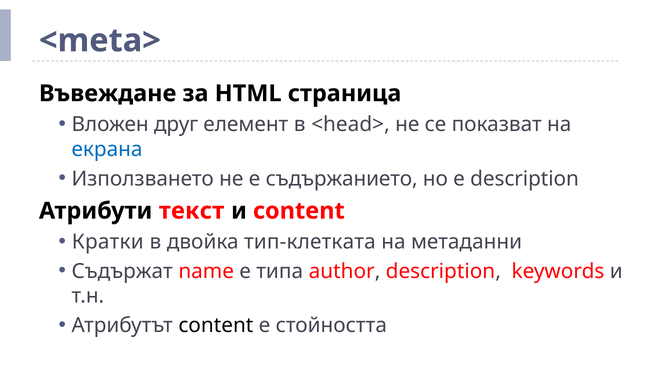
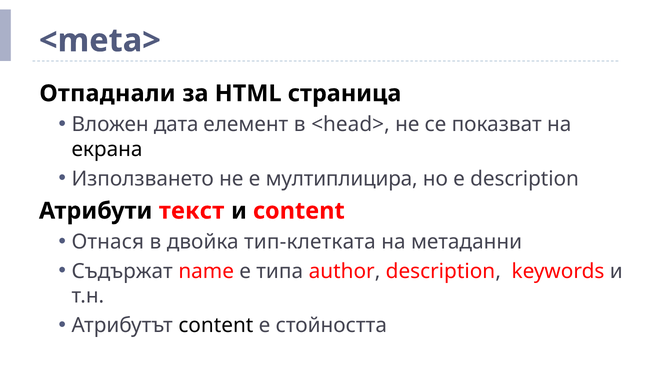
Въвеждане: Въвеждане -> Отпаднали
друг: друг -> дата
екрана colour: blue -> black
съдържанието: съдържанието -> мултиплицира
Кратки: Кратки -> Отнася
